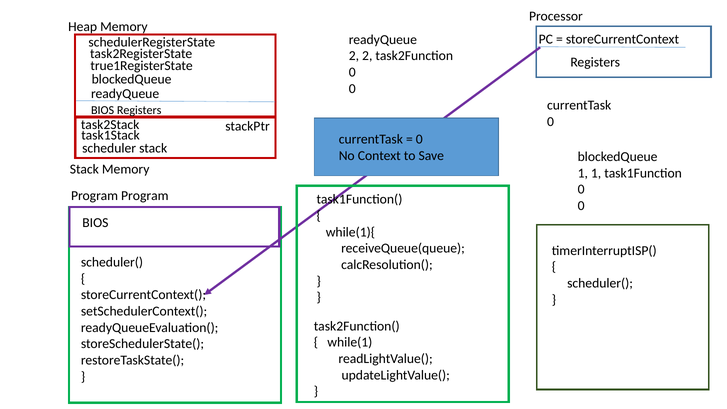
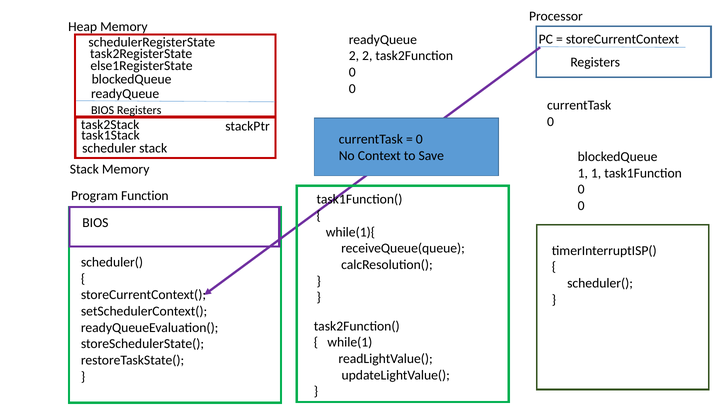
true1RegisterState: true1RegisterState -> else1RegisterState
Program Program: Program -> Function
